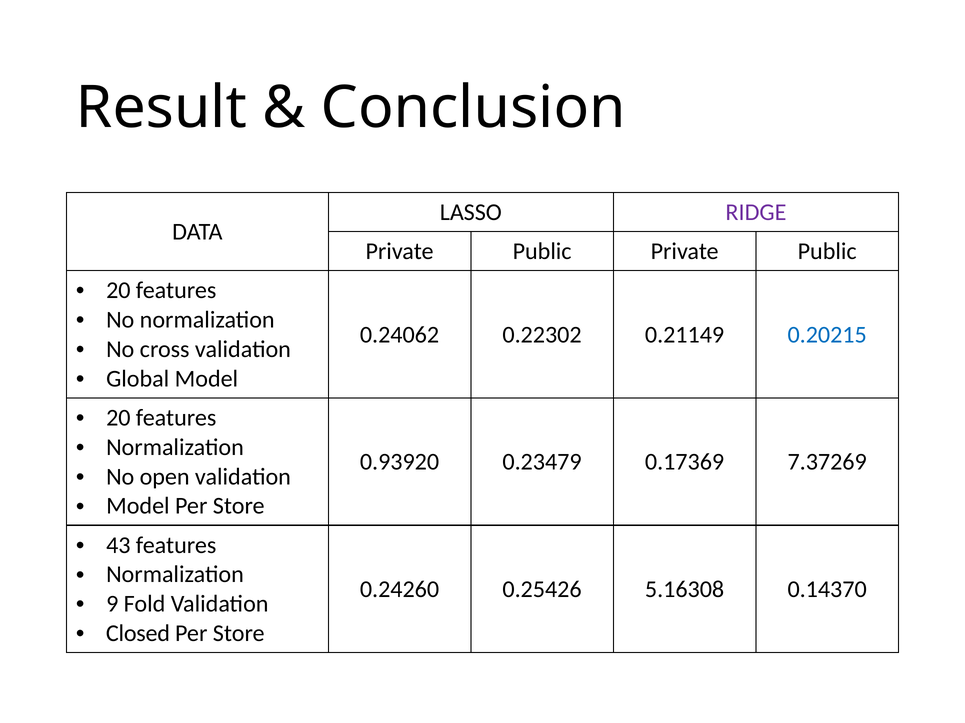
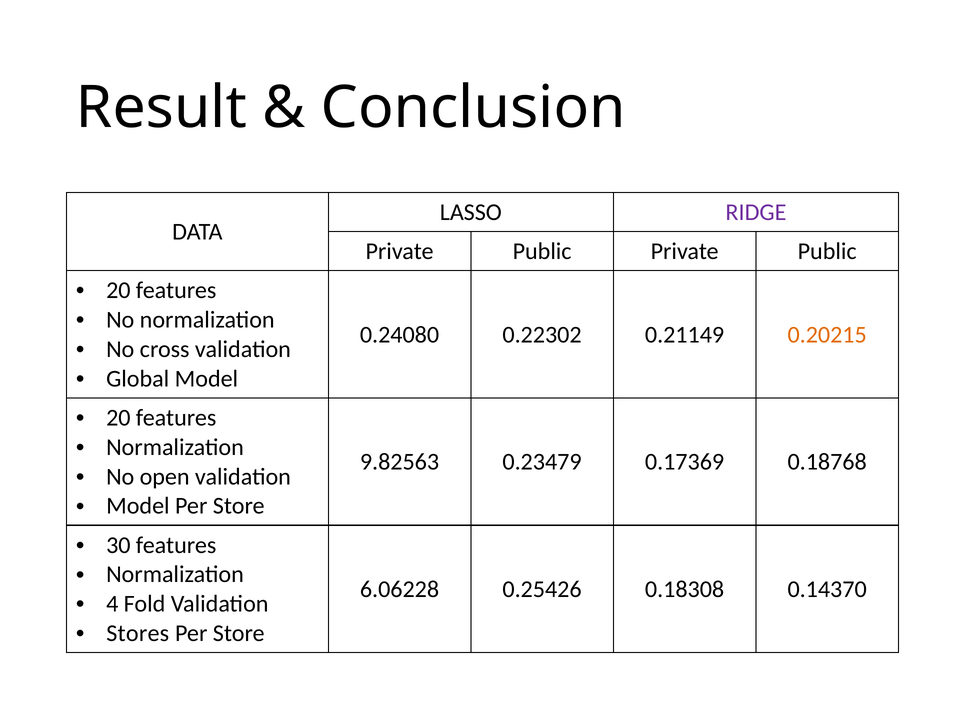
0.24062: 0.24062 -> 0.24080
0.20215 colour: blue -> orange
0.93920: 0.93920 -> 9.82563
7.37269: 7.37269 -> 0.18768
43: 43 -> 30
0.24260: 0.24260 -> 6.06228
5.16308: 5.16308 -> 0.18308
9: 9 -> 4
Closed: Closed -> Stores
